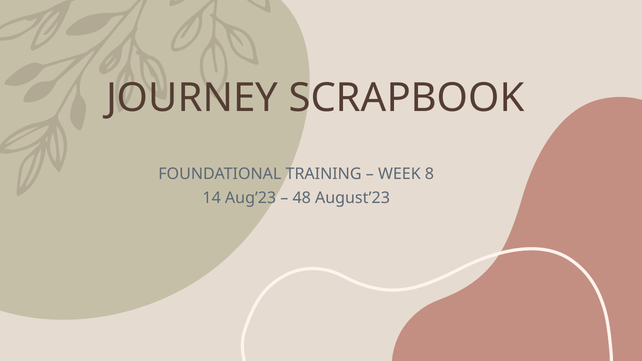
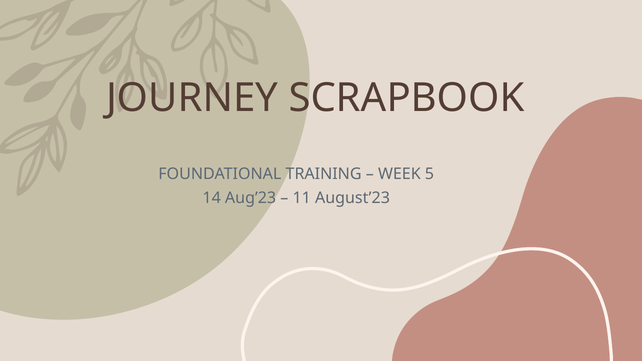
8: 8 -> 5
48: 48 -> 11
